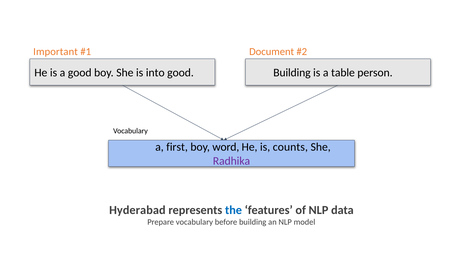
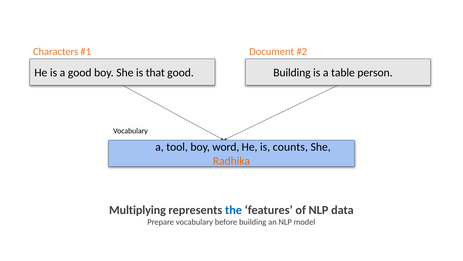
Important: Important -> Characters
into: into -> that
first: first -> tool
Radhika colour: purple -> orange
Hyderabad: Hyderabad -> Multiplying
